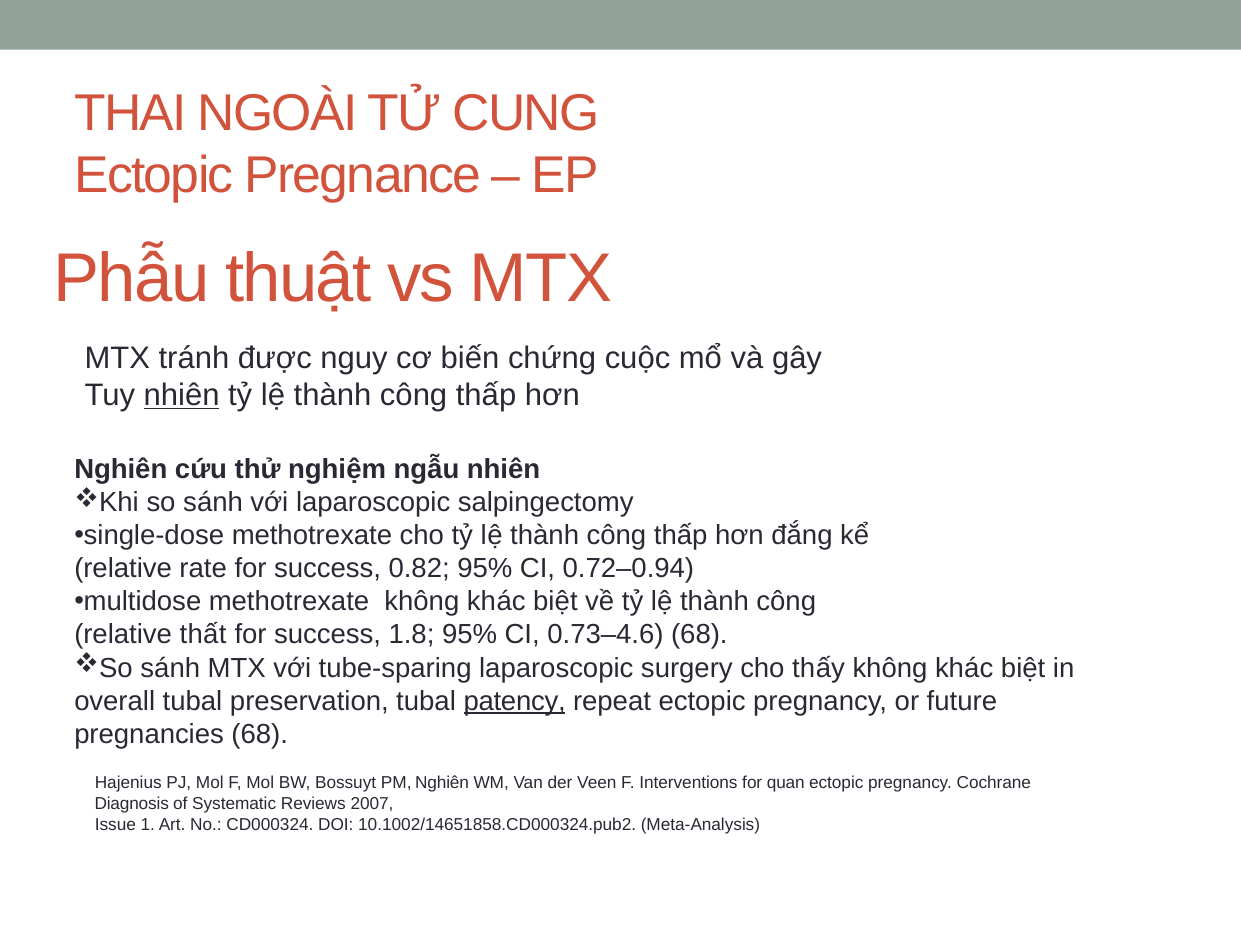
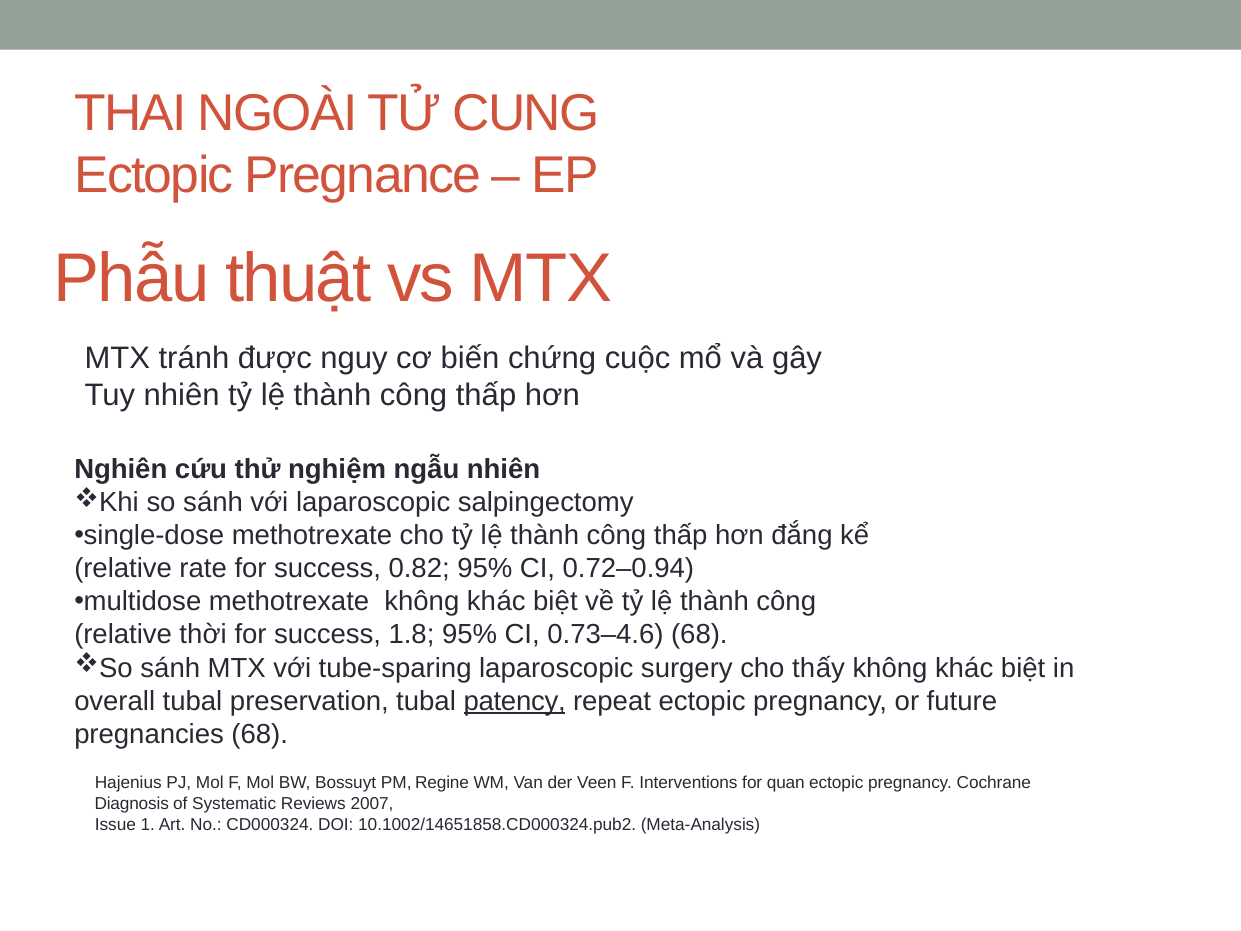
nhiên at (182, 395) underline: present -> none
thất: thất -> thời
PM Nghiên: Nghiên -> Regine
